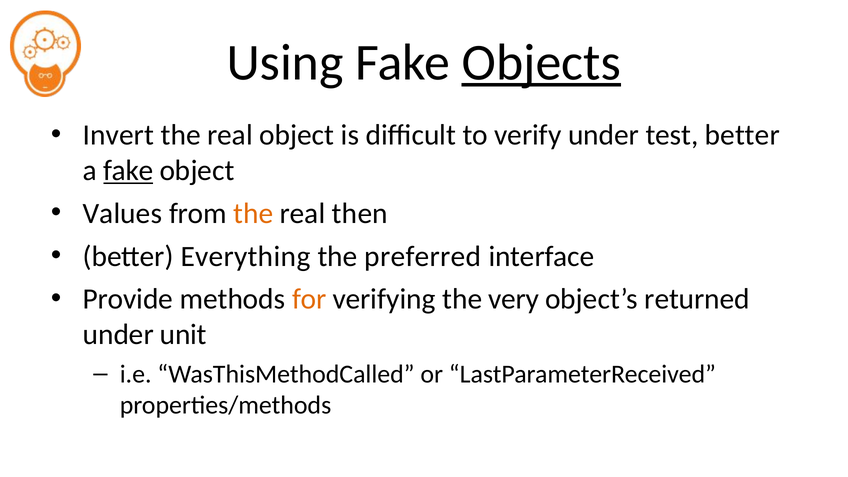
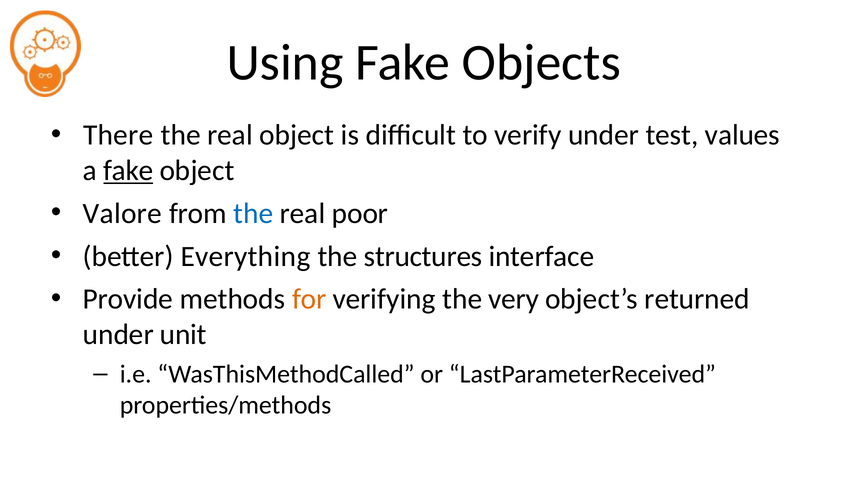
Objects underline: present -> none
Invert: Invert -> There
test better: better -> values
Values: Values -> Valore
the at (253, 213) colour: orange -> blue
then: then -> poor
preferred: preferred -> structures
